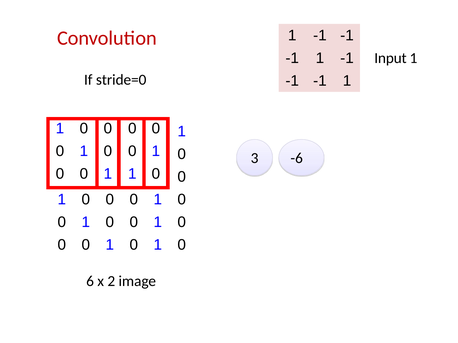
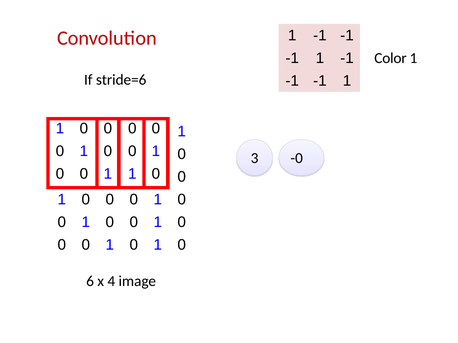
Input: Input -> Color
stride=0: stride=0 -> stride=6
-6: -6 -> -0
2: 2 -> 4
